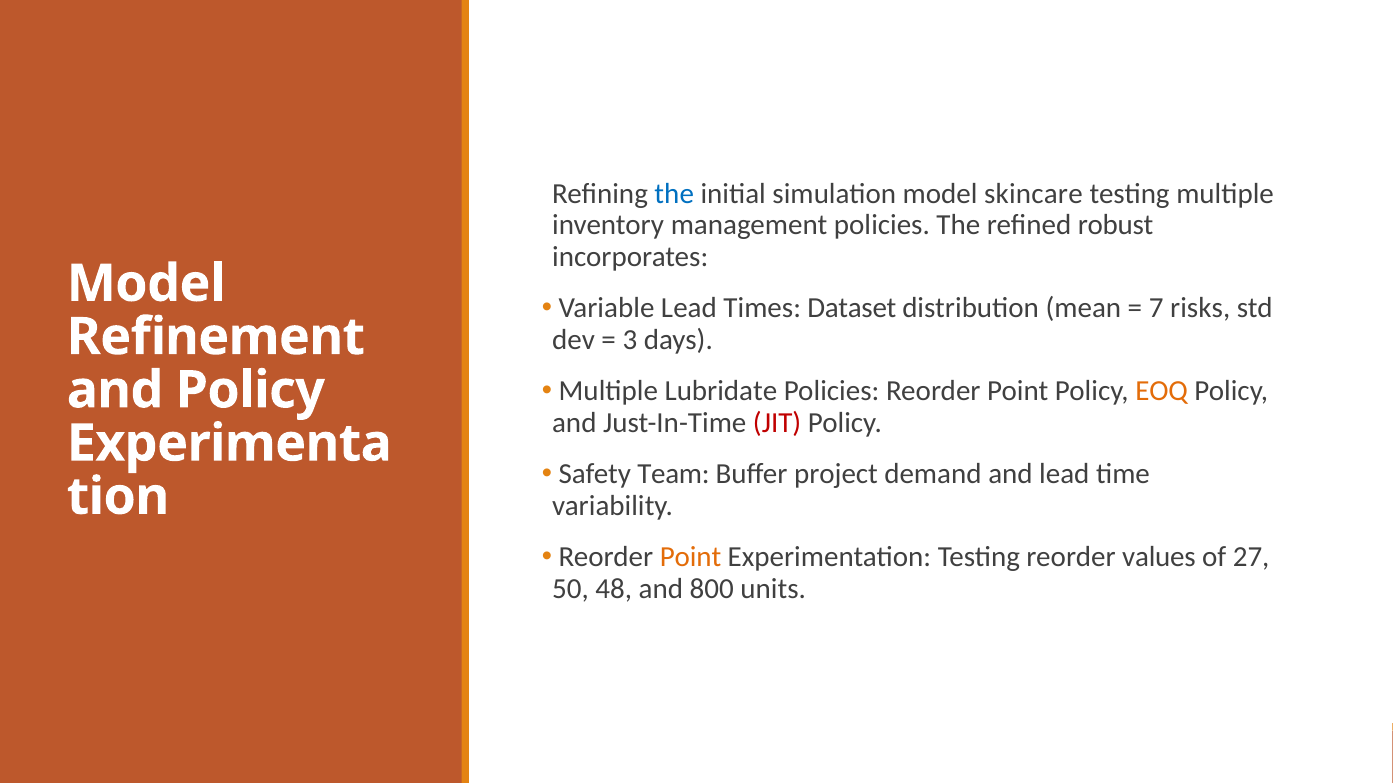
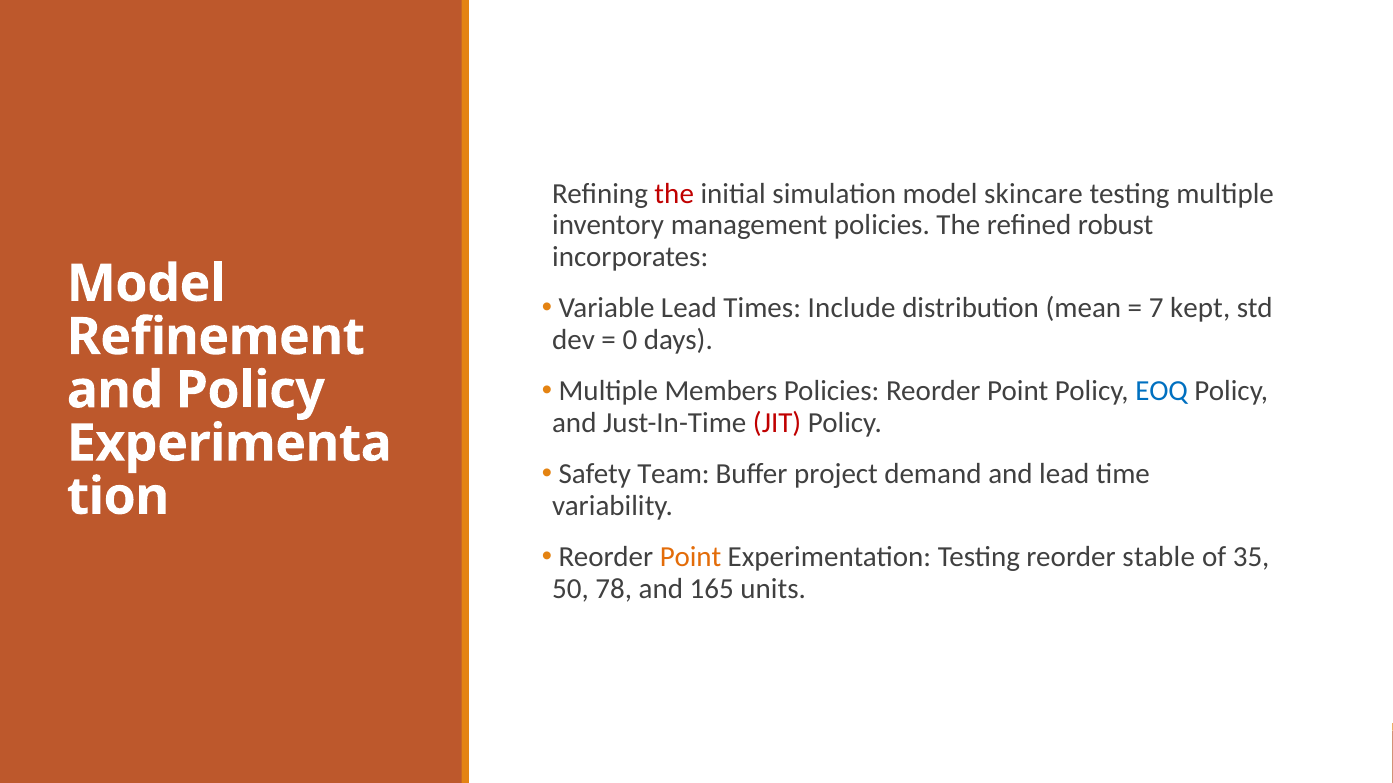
the at (674, 194) colour: blue -> red
Dataset: Dataset -> Include
risks: risks -> kept
3: 3 -> 0
Lubridate: Lubridate -> Members
EOQ colour: orange -> blue
values: values -> stable
27: 27 -> 35
48: 48 -> 78
800: 800 -> 165
